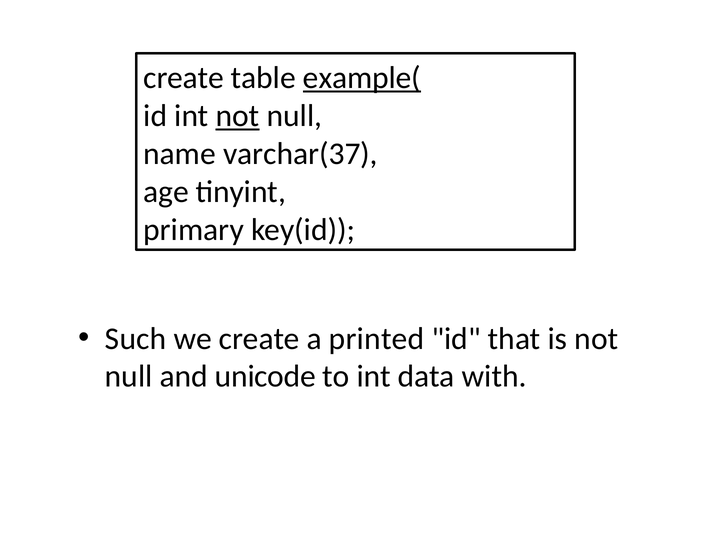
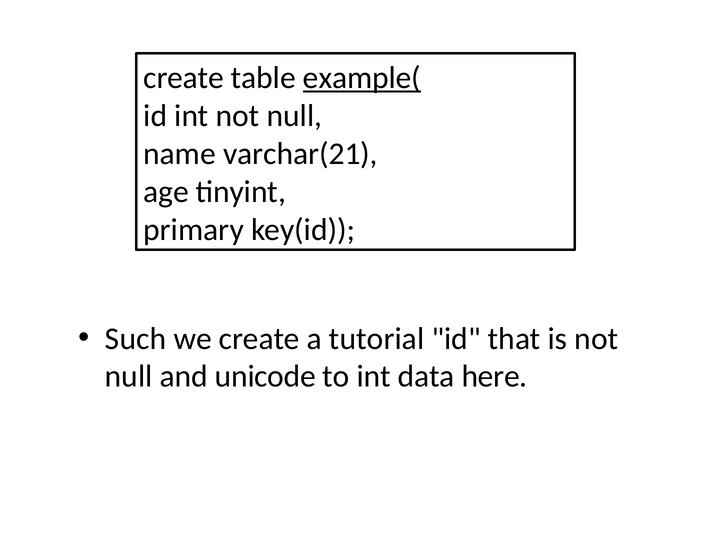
not at (237, 116) underline: present -> none
varchar(37: varchar(37 -> varchar(21
printed: printed -> tutorial
with: with -> here
